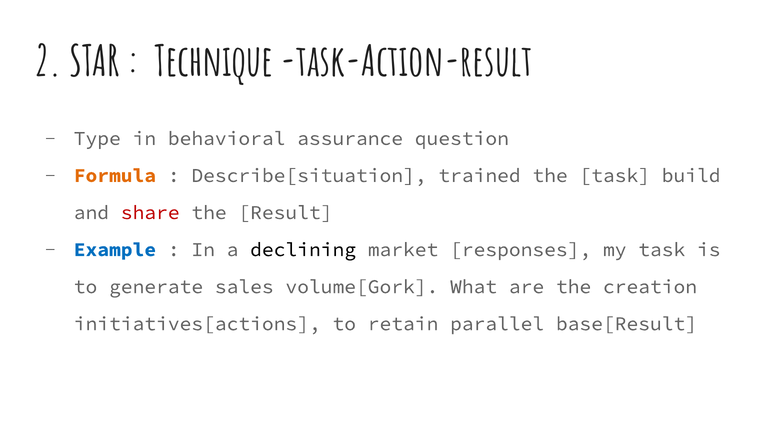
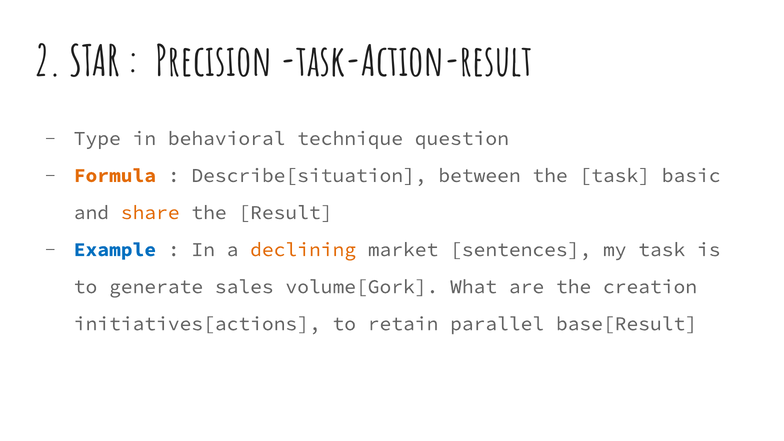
Technique: Technique -> Precision
assurance: assurance -> technique
trained: trained -> between
build: build -> basic
share colour: red -> orange
declining colour: black -> orange
responses: responses -> sentences
